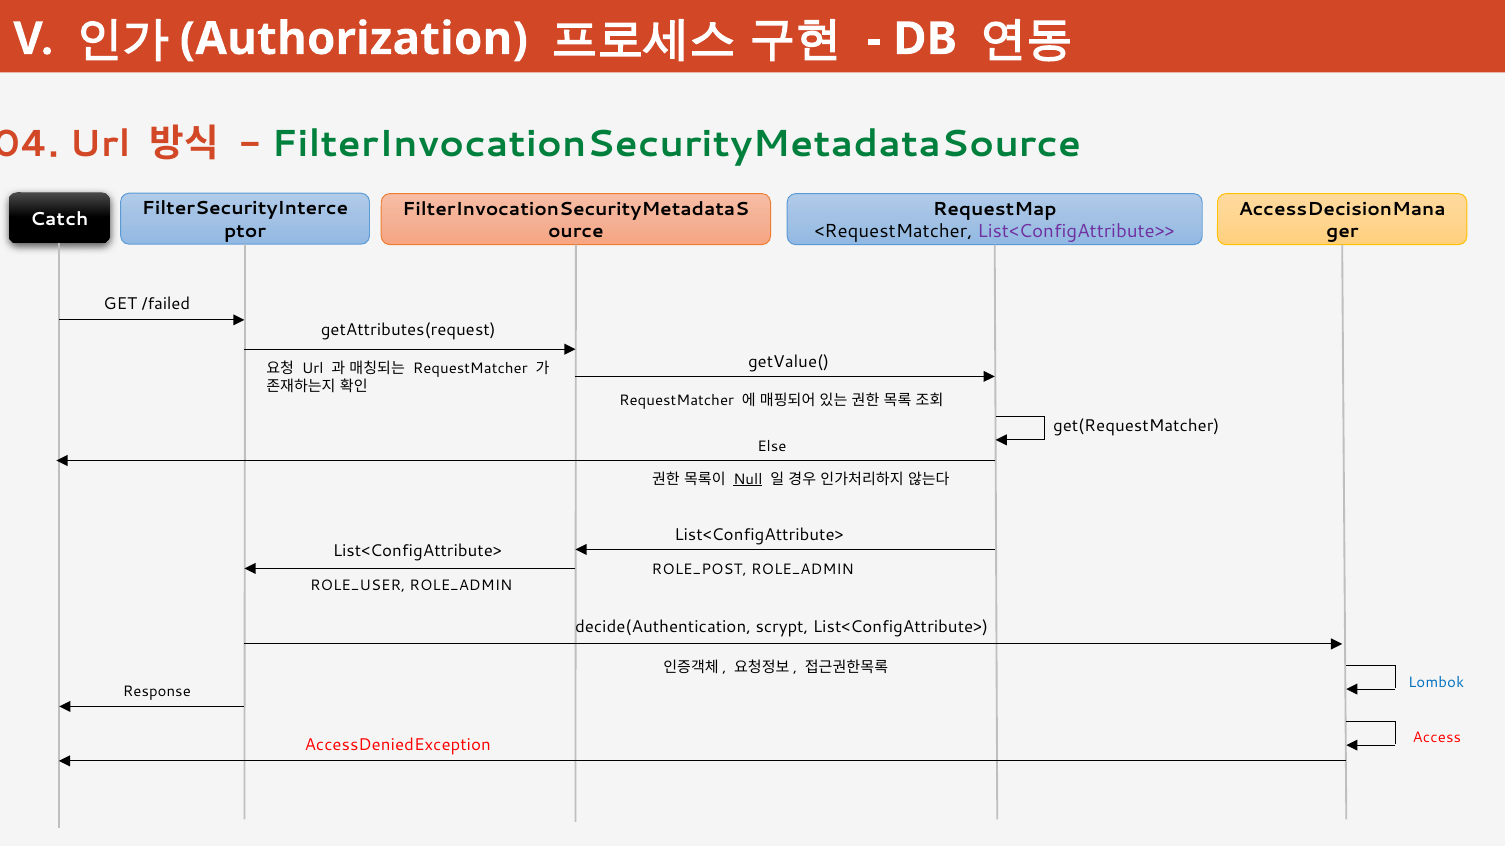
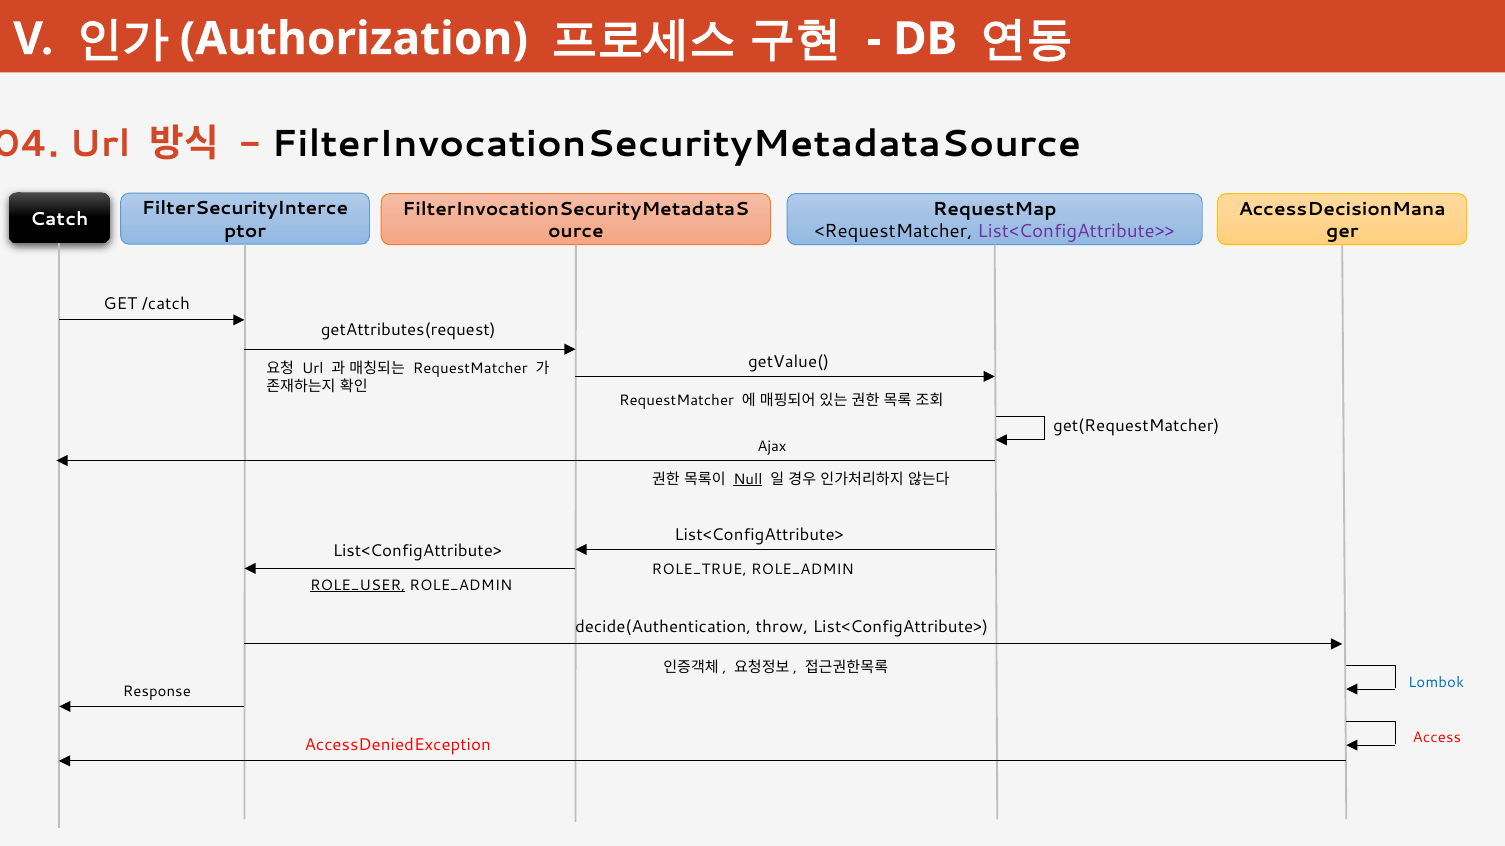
FilterInvocationSecurityMetadataSource colour: green -> black
/failed: /failed -> /catch
Else: Else -> Ajax
ROLE_POST: ROLE_POST -> ROLE_TRUE
ROLE_USER underline: none -> present
scrypt: scrypt -> throw
